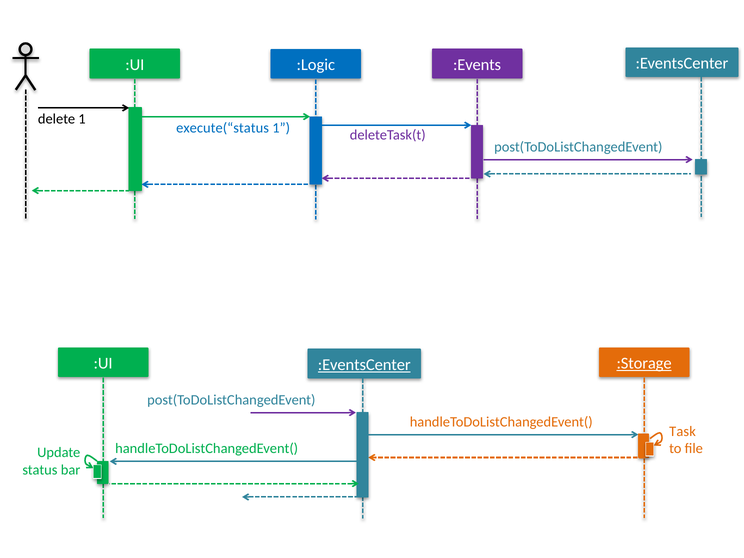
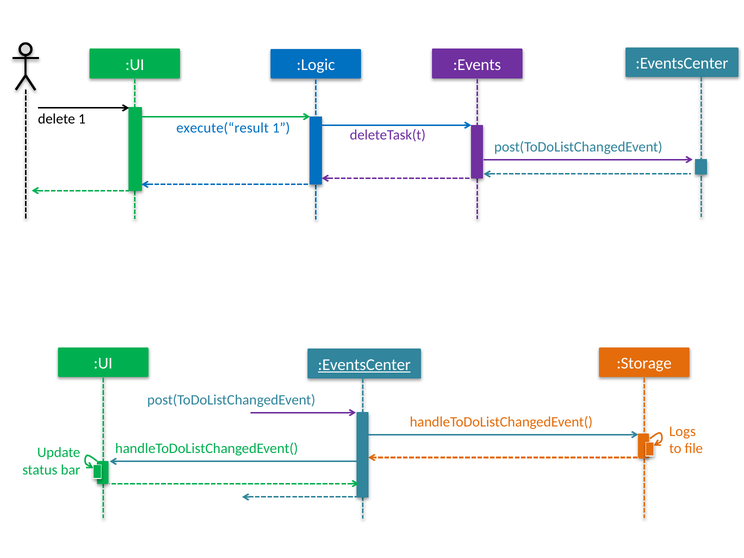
execute(“status: execute(“status -> execute(“result
:Storage underline: present -> none
Task: Task -> Logs
